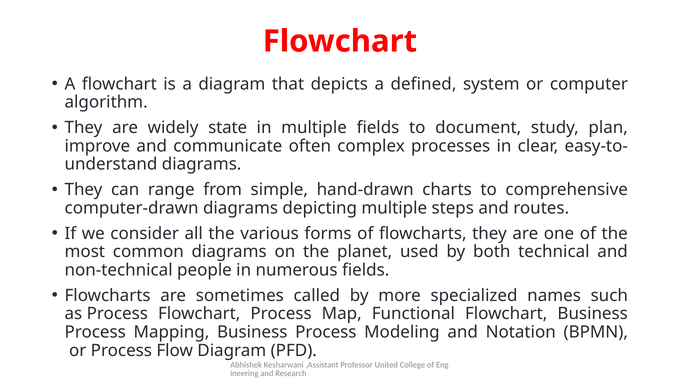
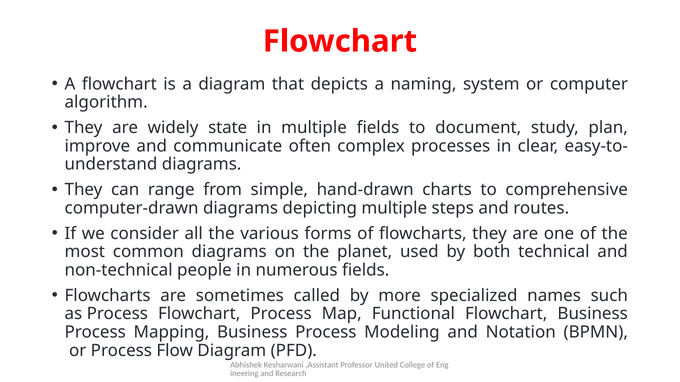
defined: defined -> naming
